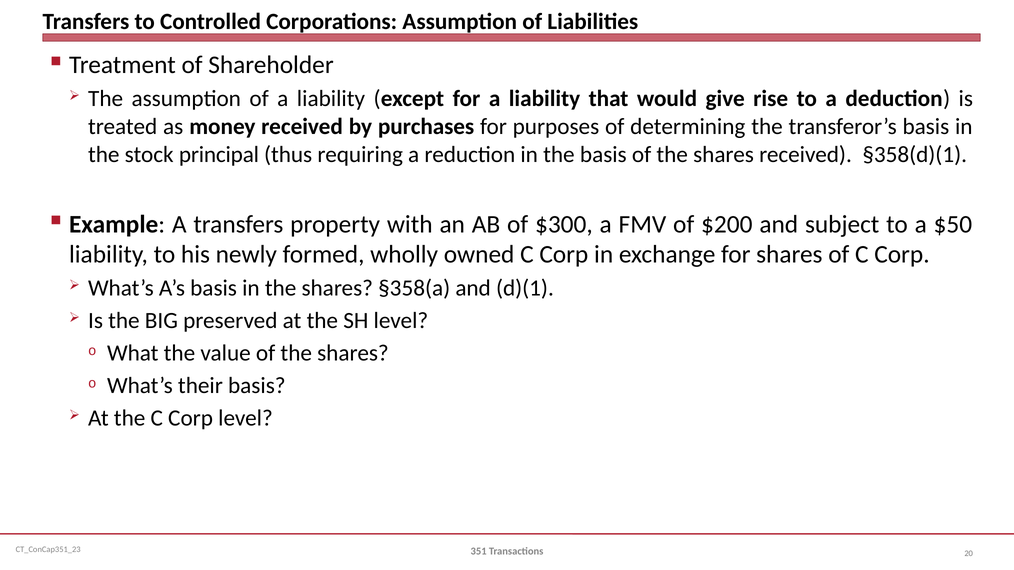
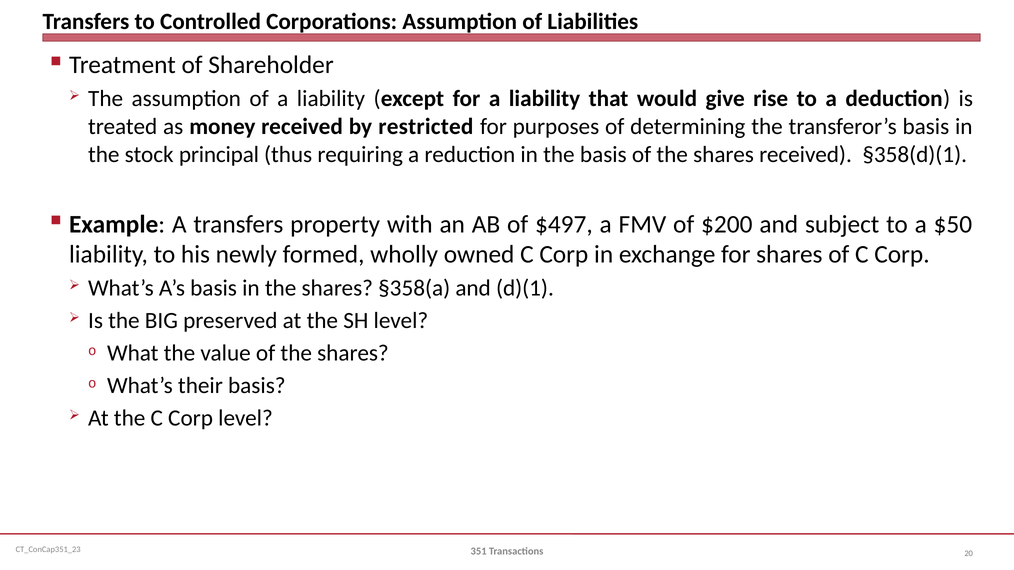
purchases: purchases -> restricted
$300: $300 -> $497
